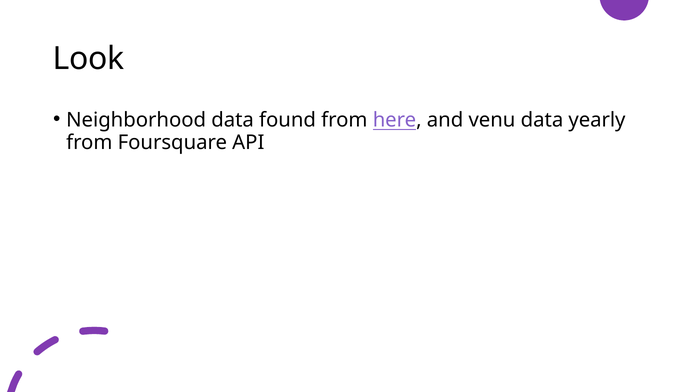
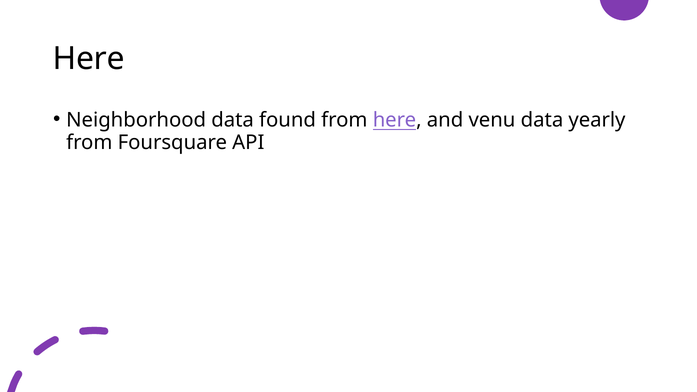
Look at (89, 59): Look -> Here
